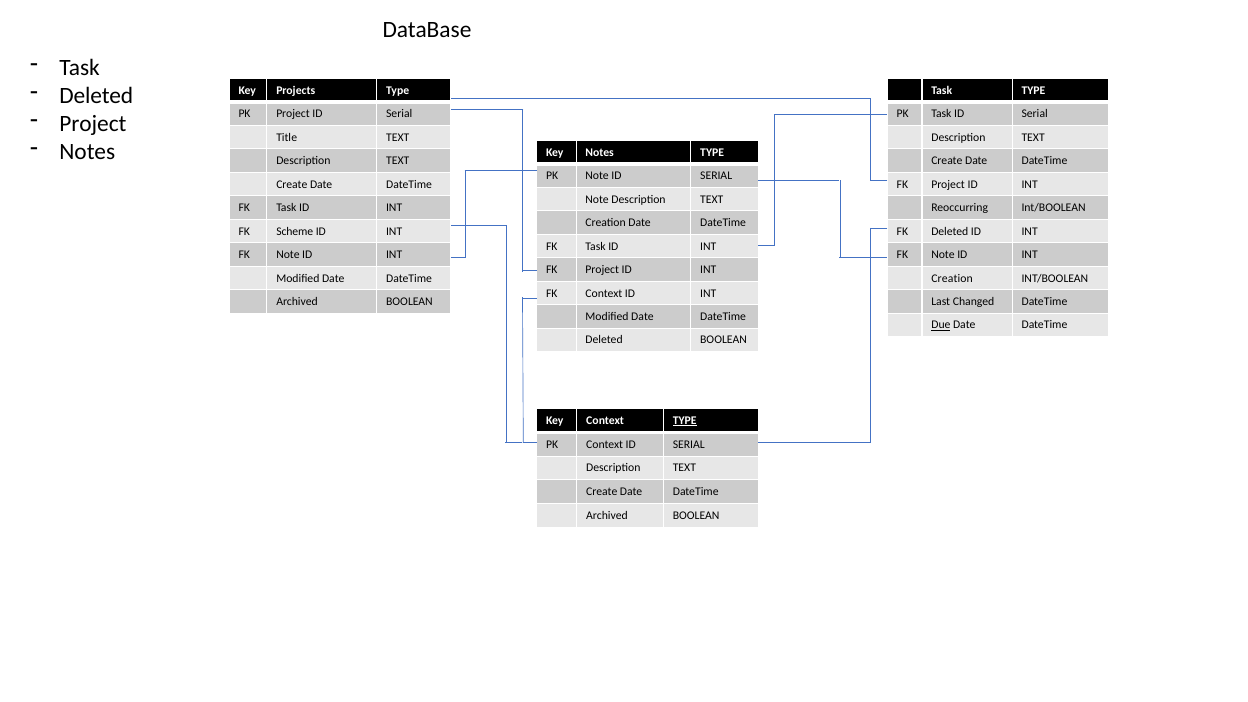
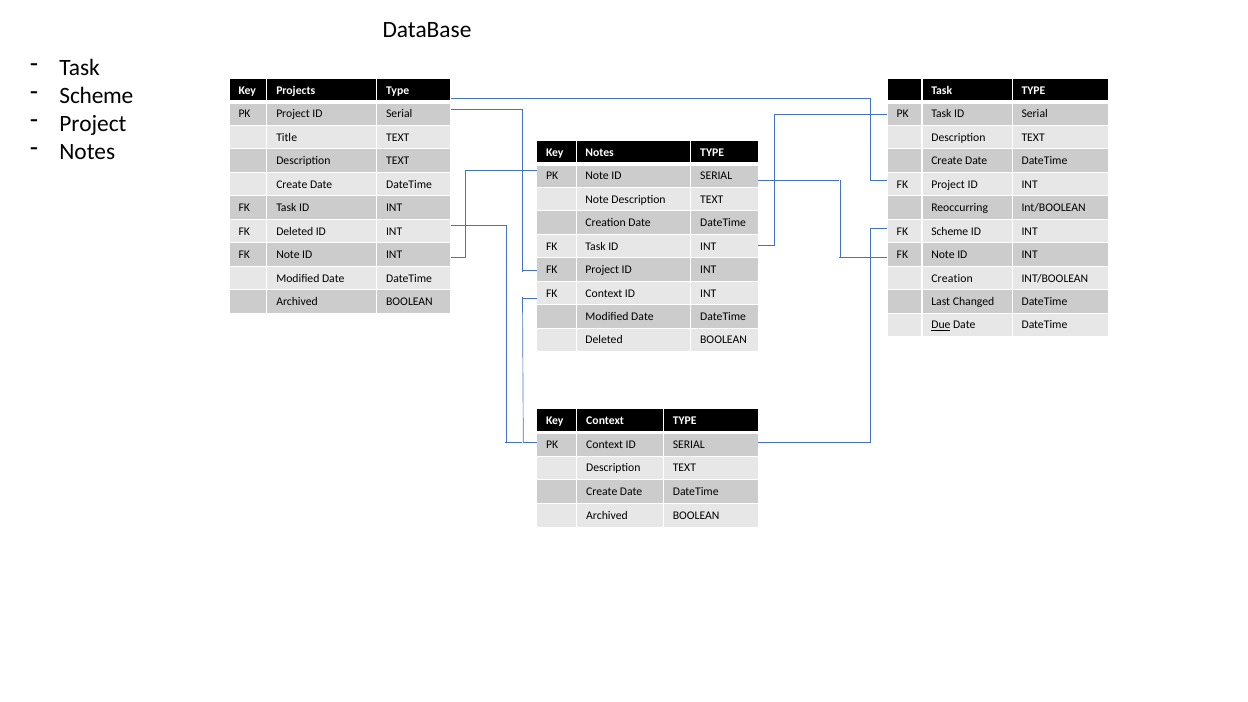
Deleted at (96, 96): Deleted -> Scheme
FK Scheme: Scheme -> Deleted
FK Deleted: Deleted -> Scheme
TYPE at (685, 420) underline: present -> none
